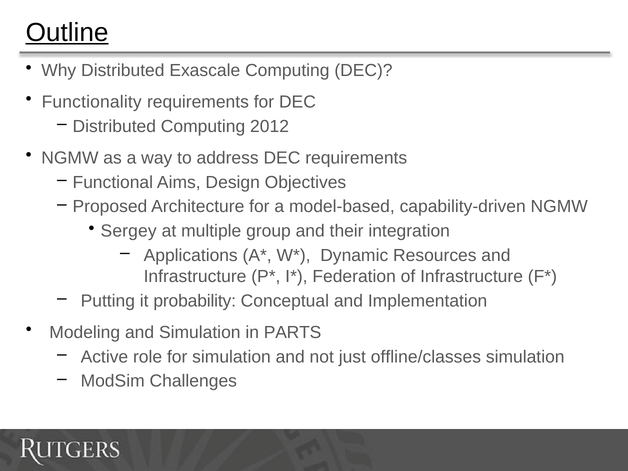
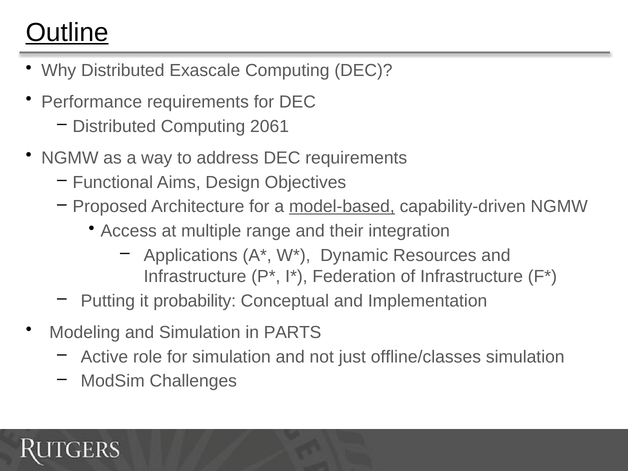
Functionality: Functionality -> Performance
2012: 2012 -> 2061
model-based underline: none -> present
Sergey: Sergey -> Access
group: group -> range
